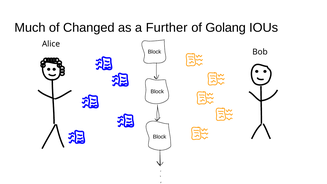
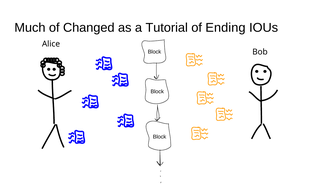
Further: Further -> Tutorial
Golang: Golang -> Ending
